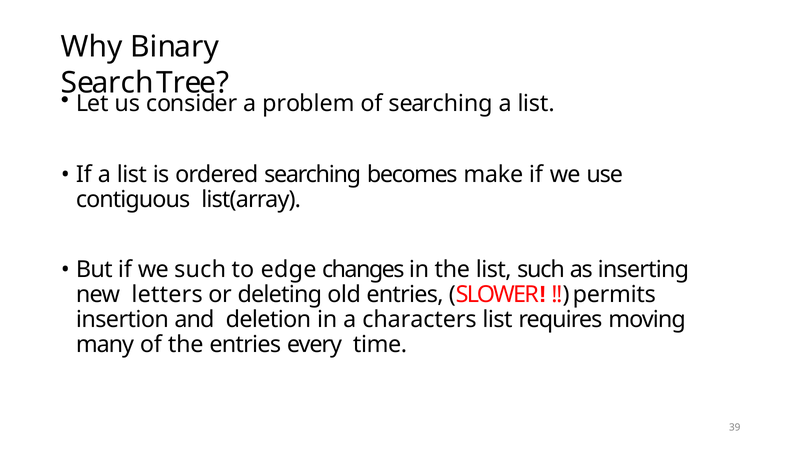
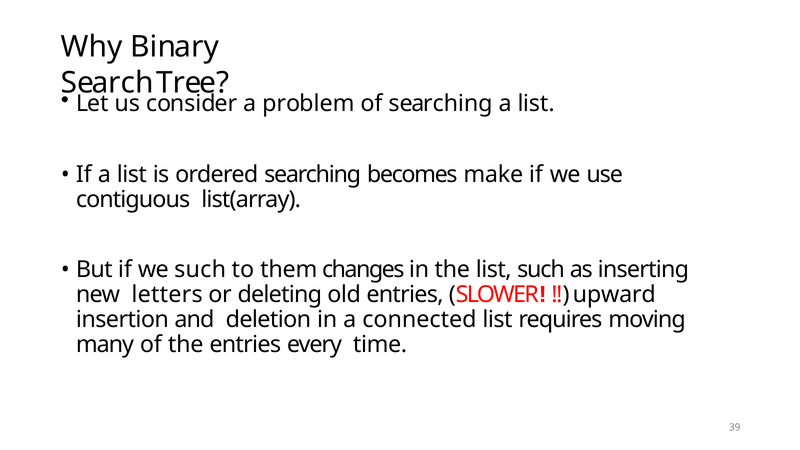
edge: edge -> them
permits: permits -> upward
characters: characters -> connected
